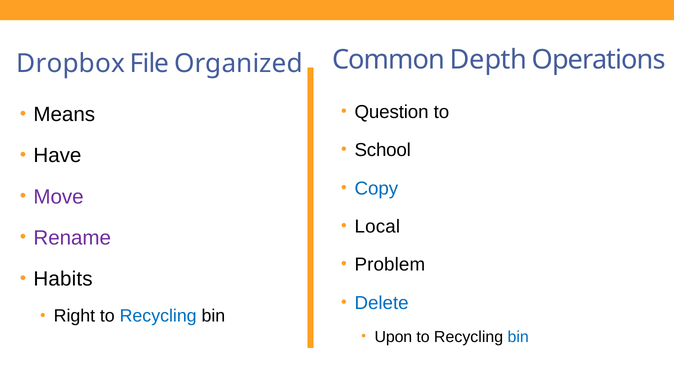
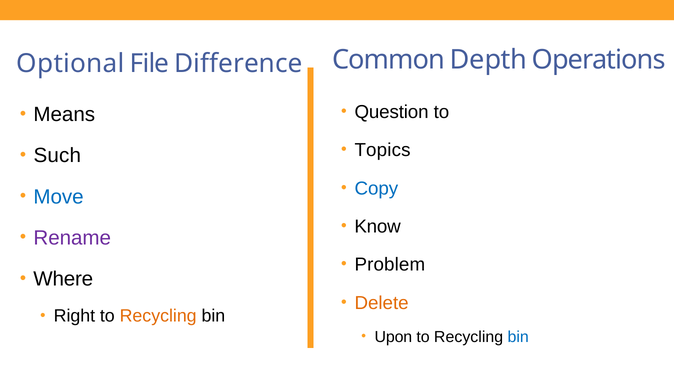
Dropbox: Dropbox -> Optional
Organized: Organized -> Difference
School: School -> Topics
Have: Have -> Such
Move colour: purple -> blue
Local: Local -> Know
Habits: Habits -> Where
Delete colour: blue -> orange
Recycling at (158, 316) colour: blue -> orange
